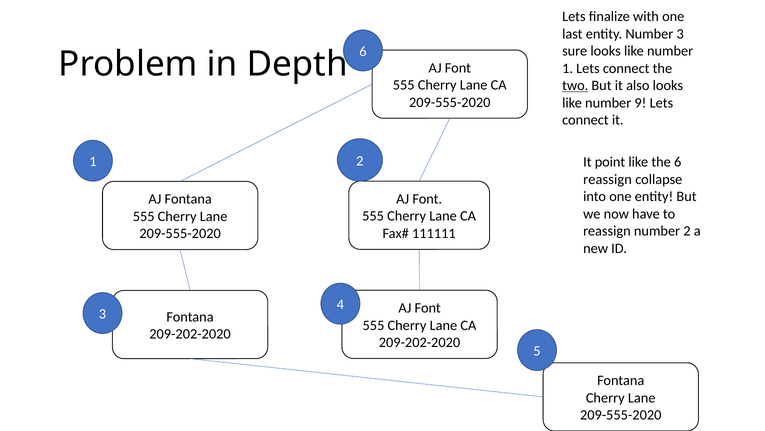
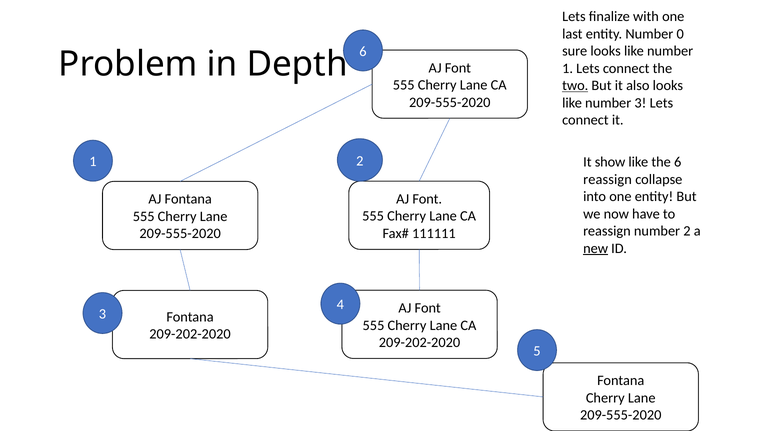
Number 3: 3 -> 0
number 9: 9 -> 3
point: point -> show
new underline: none -> present
